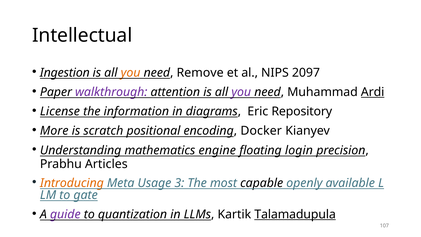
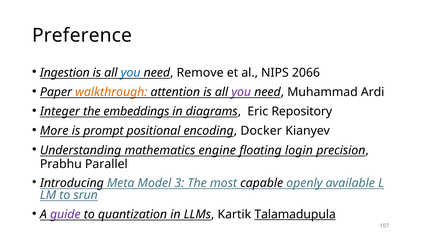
Intellectual: Intellectual -> Preference
you at (131, 73) colour: orange -> blue
2097: 2097 -> 2066
walkthrough colour: purple -> orange
Ardi underline: present -> none
License: License -> Integer
information: information -> embeddings
scratch: scratch -> prompt
Articles: Articles -> Parallel
Introducing colour: orange -> black
Usage: Usage -> Model
gate: gate -> srun
